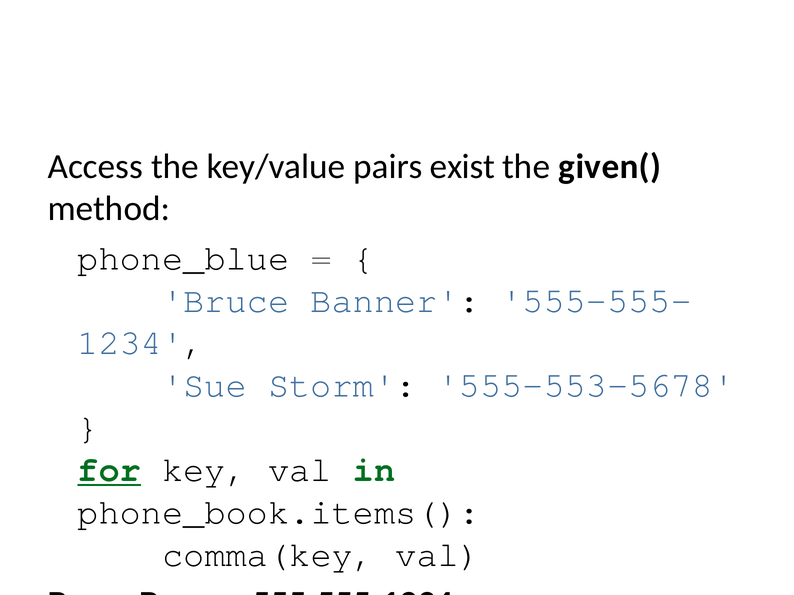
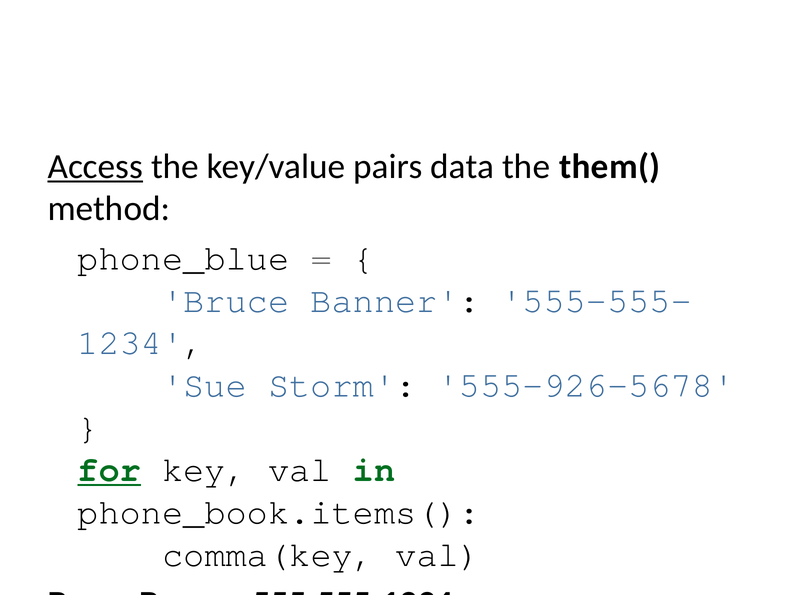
Access underline: none -> present
exist: exist -> data
given(: given( -> them(
555-553-5678: 555-553-5678 -> 555-926-5678
